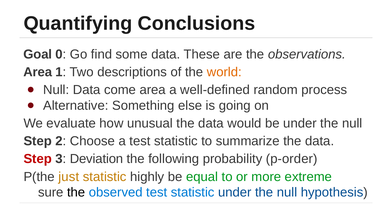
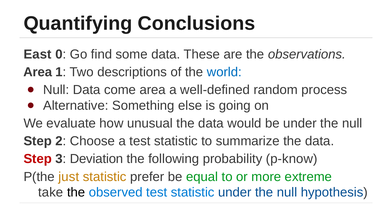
Goal: Goal -> East
world colour: orange -> blue
p-order: p-order -> p-know
highly: highly -> prefer
sure: sure -> take
